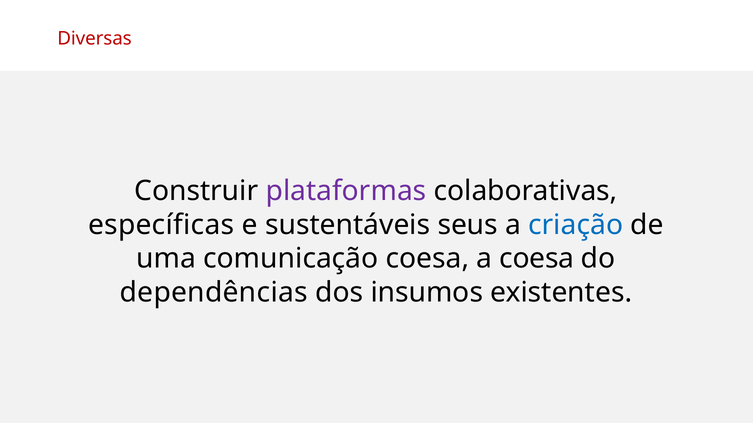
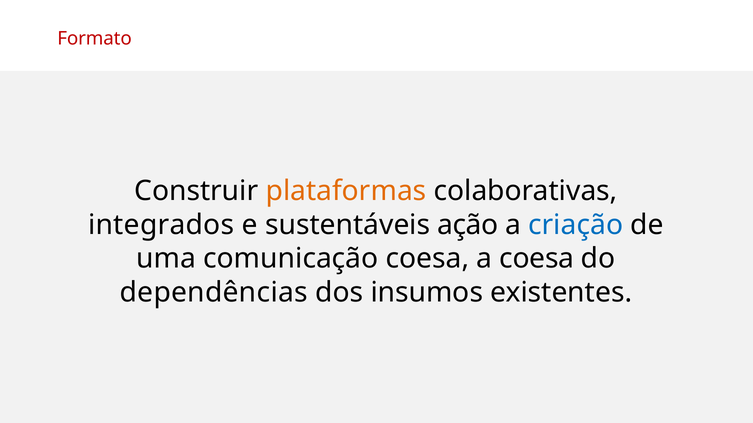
Diversas: Diversas -> Formato
plataformas colour: purple -> orange
específicas: específicas -> integrados
seus: seus -> ação
